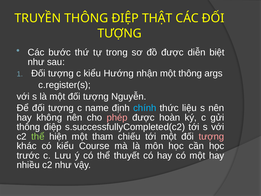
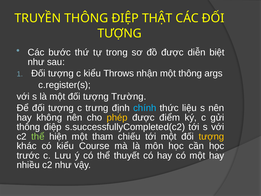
Hướng: Hướng -> Throws
Nguyễn: Nguyễn -> Trường
name: name -> trưng
phép colour: pink -> yellow
hoàn: hoàn -> điểm
tượng at (211, 136) colour: pink -> yellow
